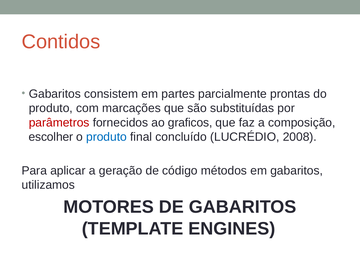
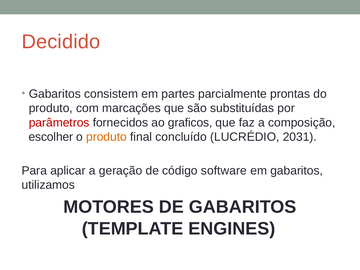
Contidos: Contidos -> Decidido
produto at (106, 137) colour: blue -> orange
2008: 2008 -> 2031
métodos: métodos -> software
